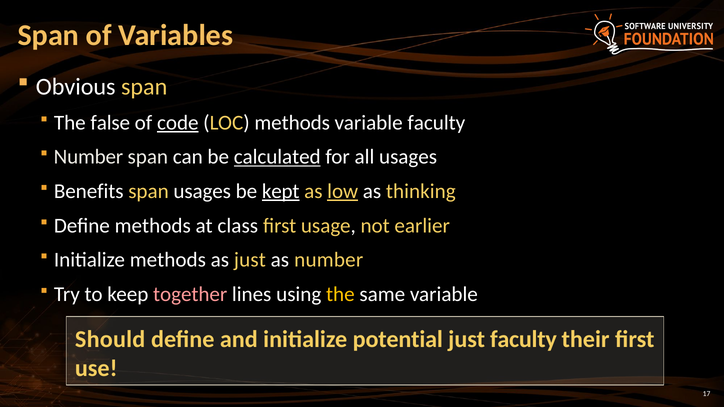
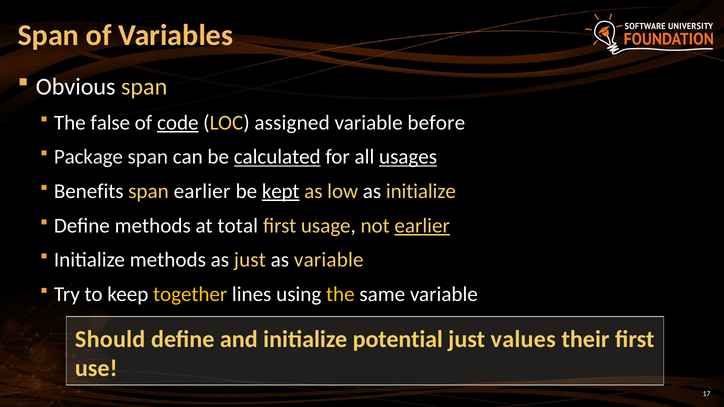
LOC methods: methods -> assigned
variable faculty: faculty -> before
Number at (88, 157): Number -> Package
usages at (408, 157) underline: none -> present
span usages: usages -> earlier
low underline: present -> none
as thinking: thinking -> initialize
class: class -> total
earlier at (422, 226) underline: none -> present
as number: number -> variable
together colour: pink -> yellow
just faculty: faculty -> values
